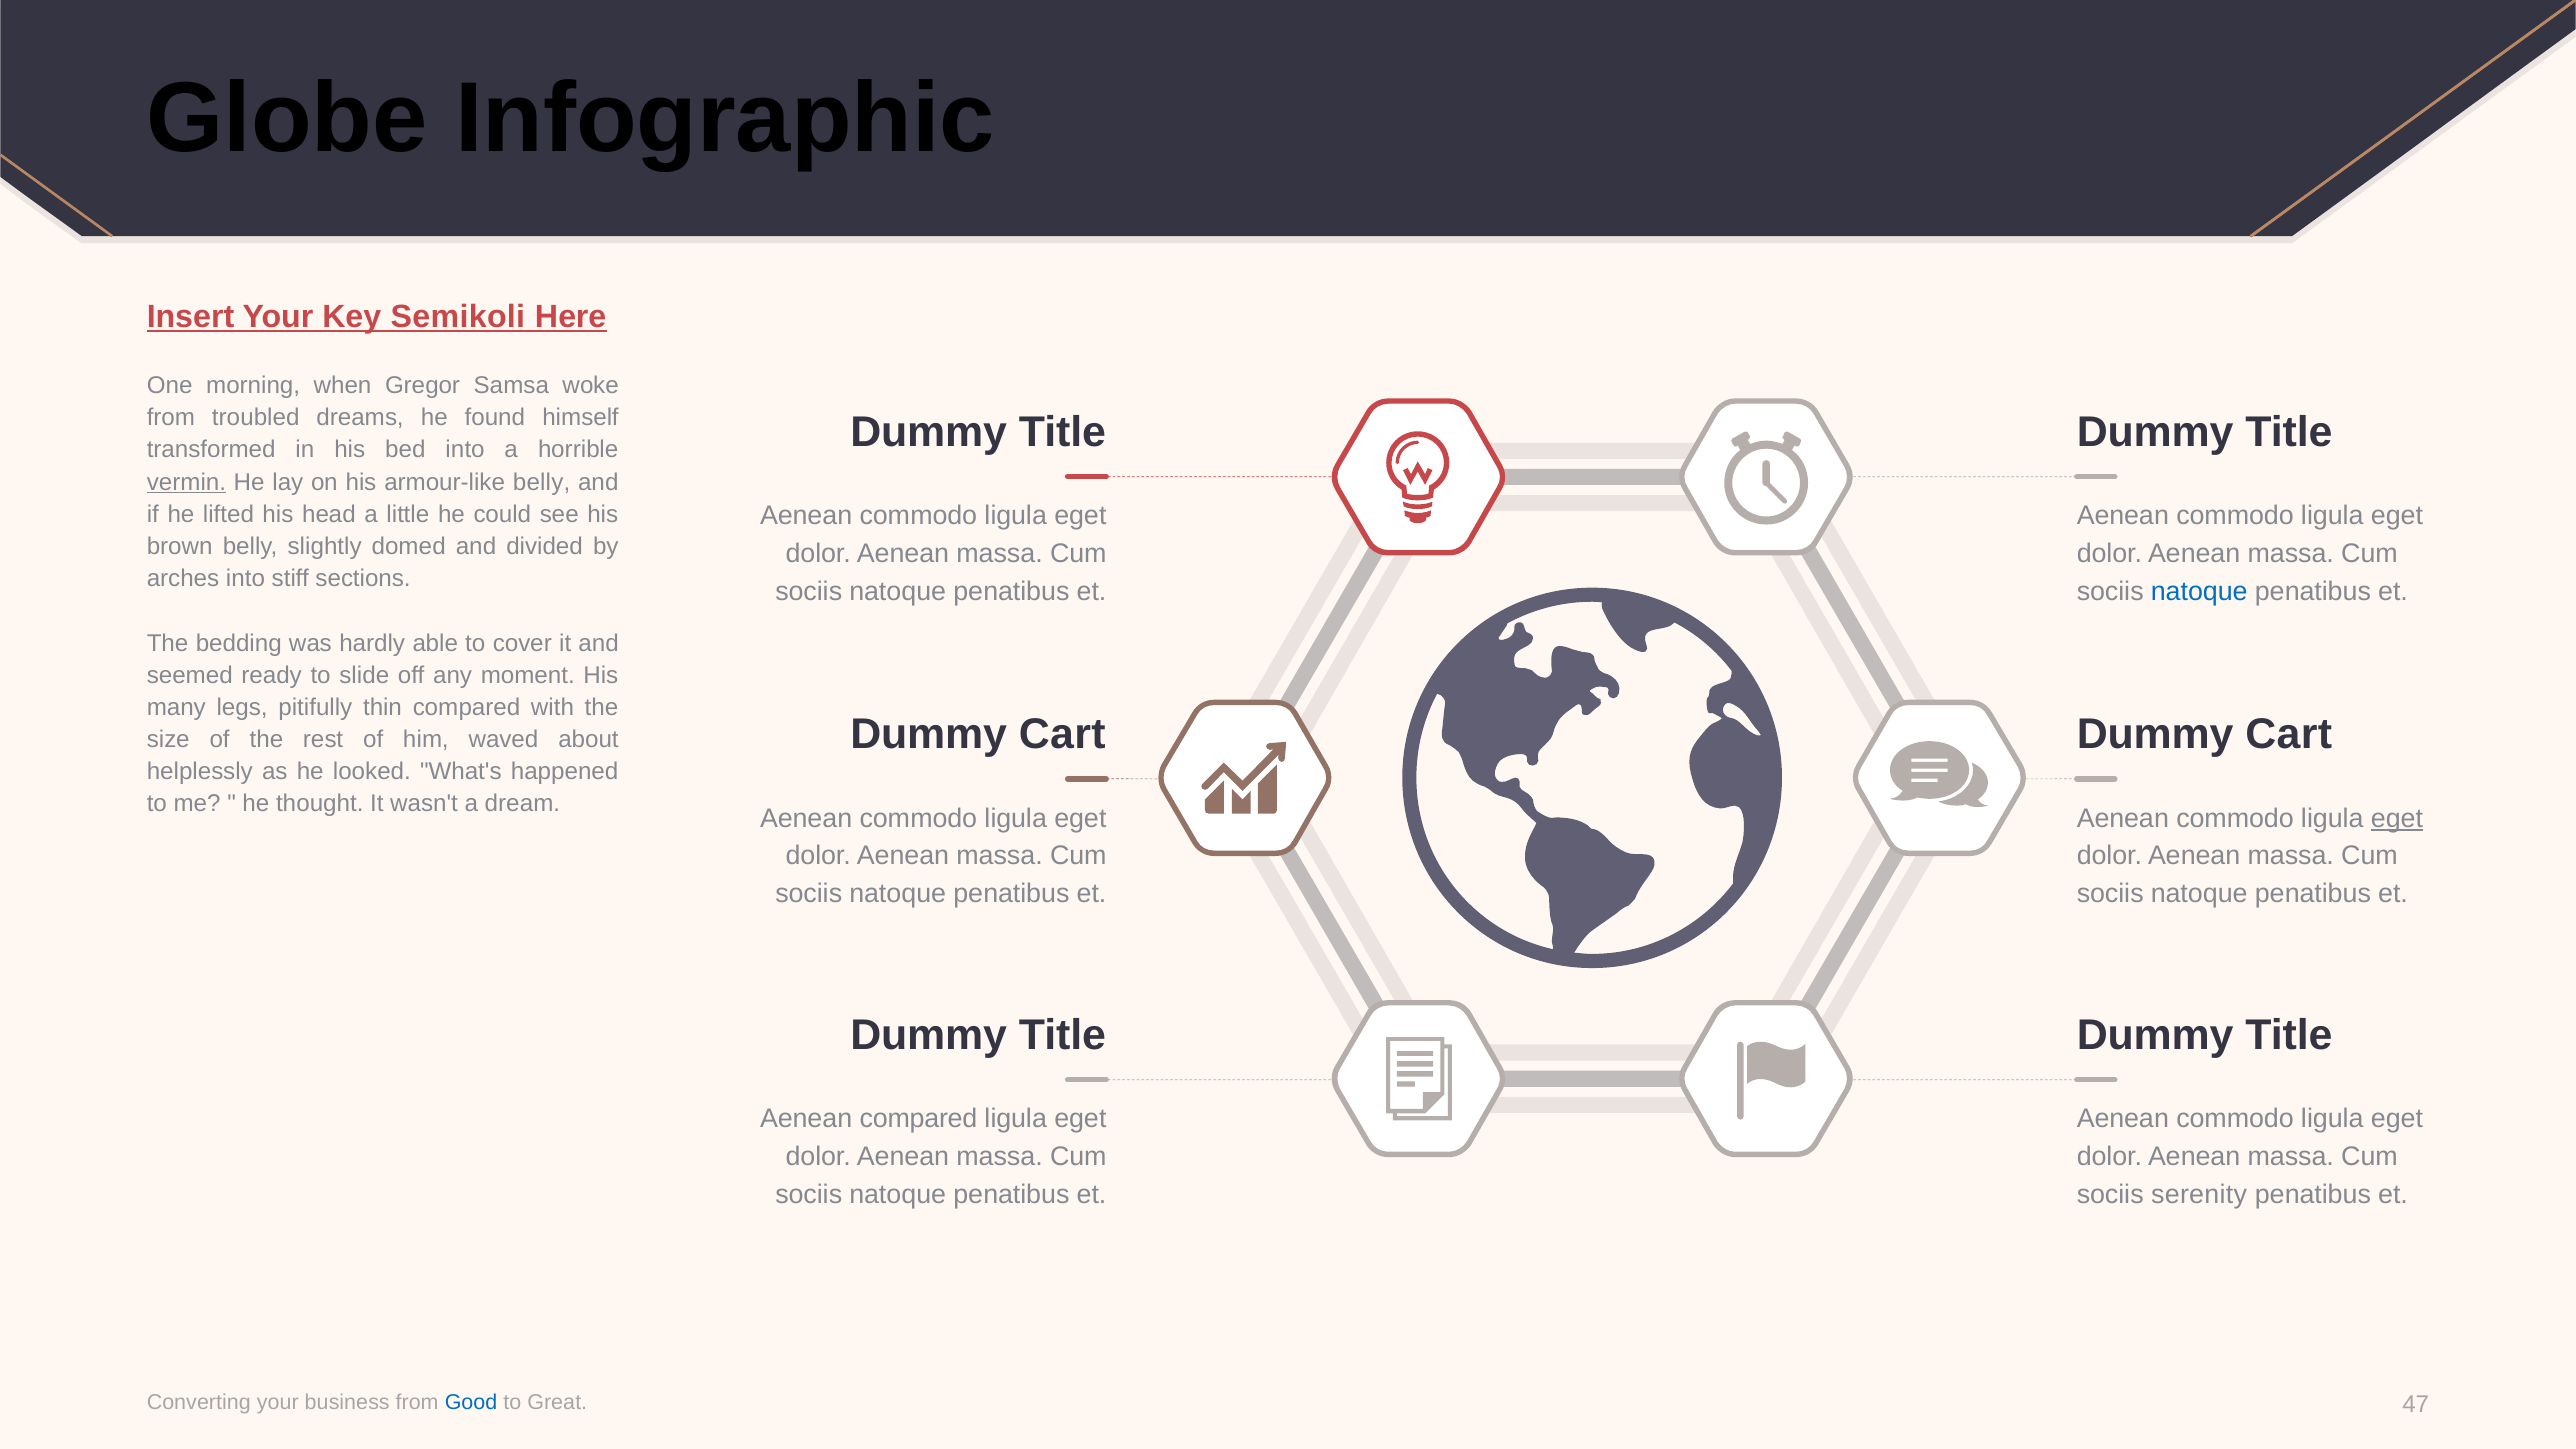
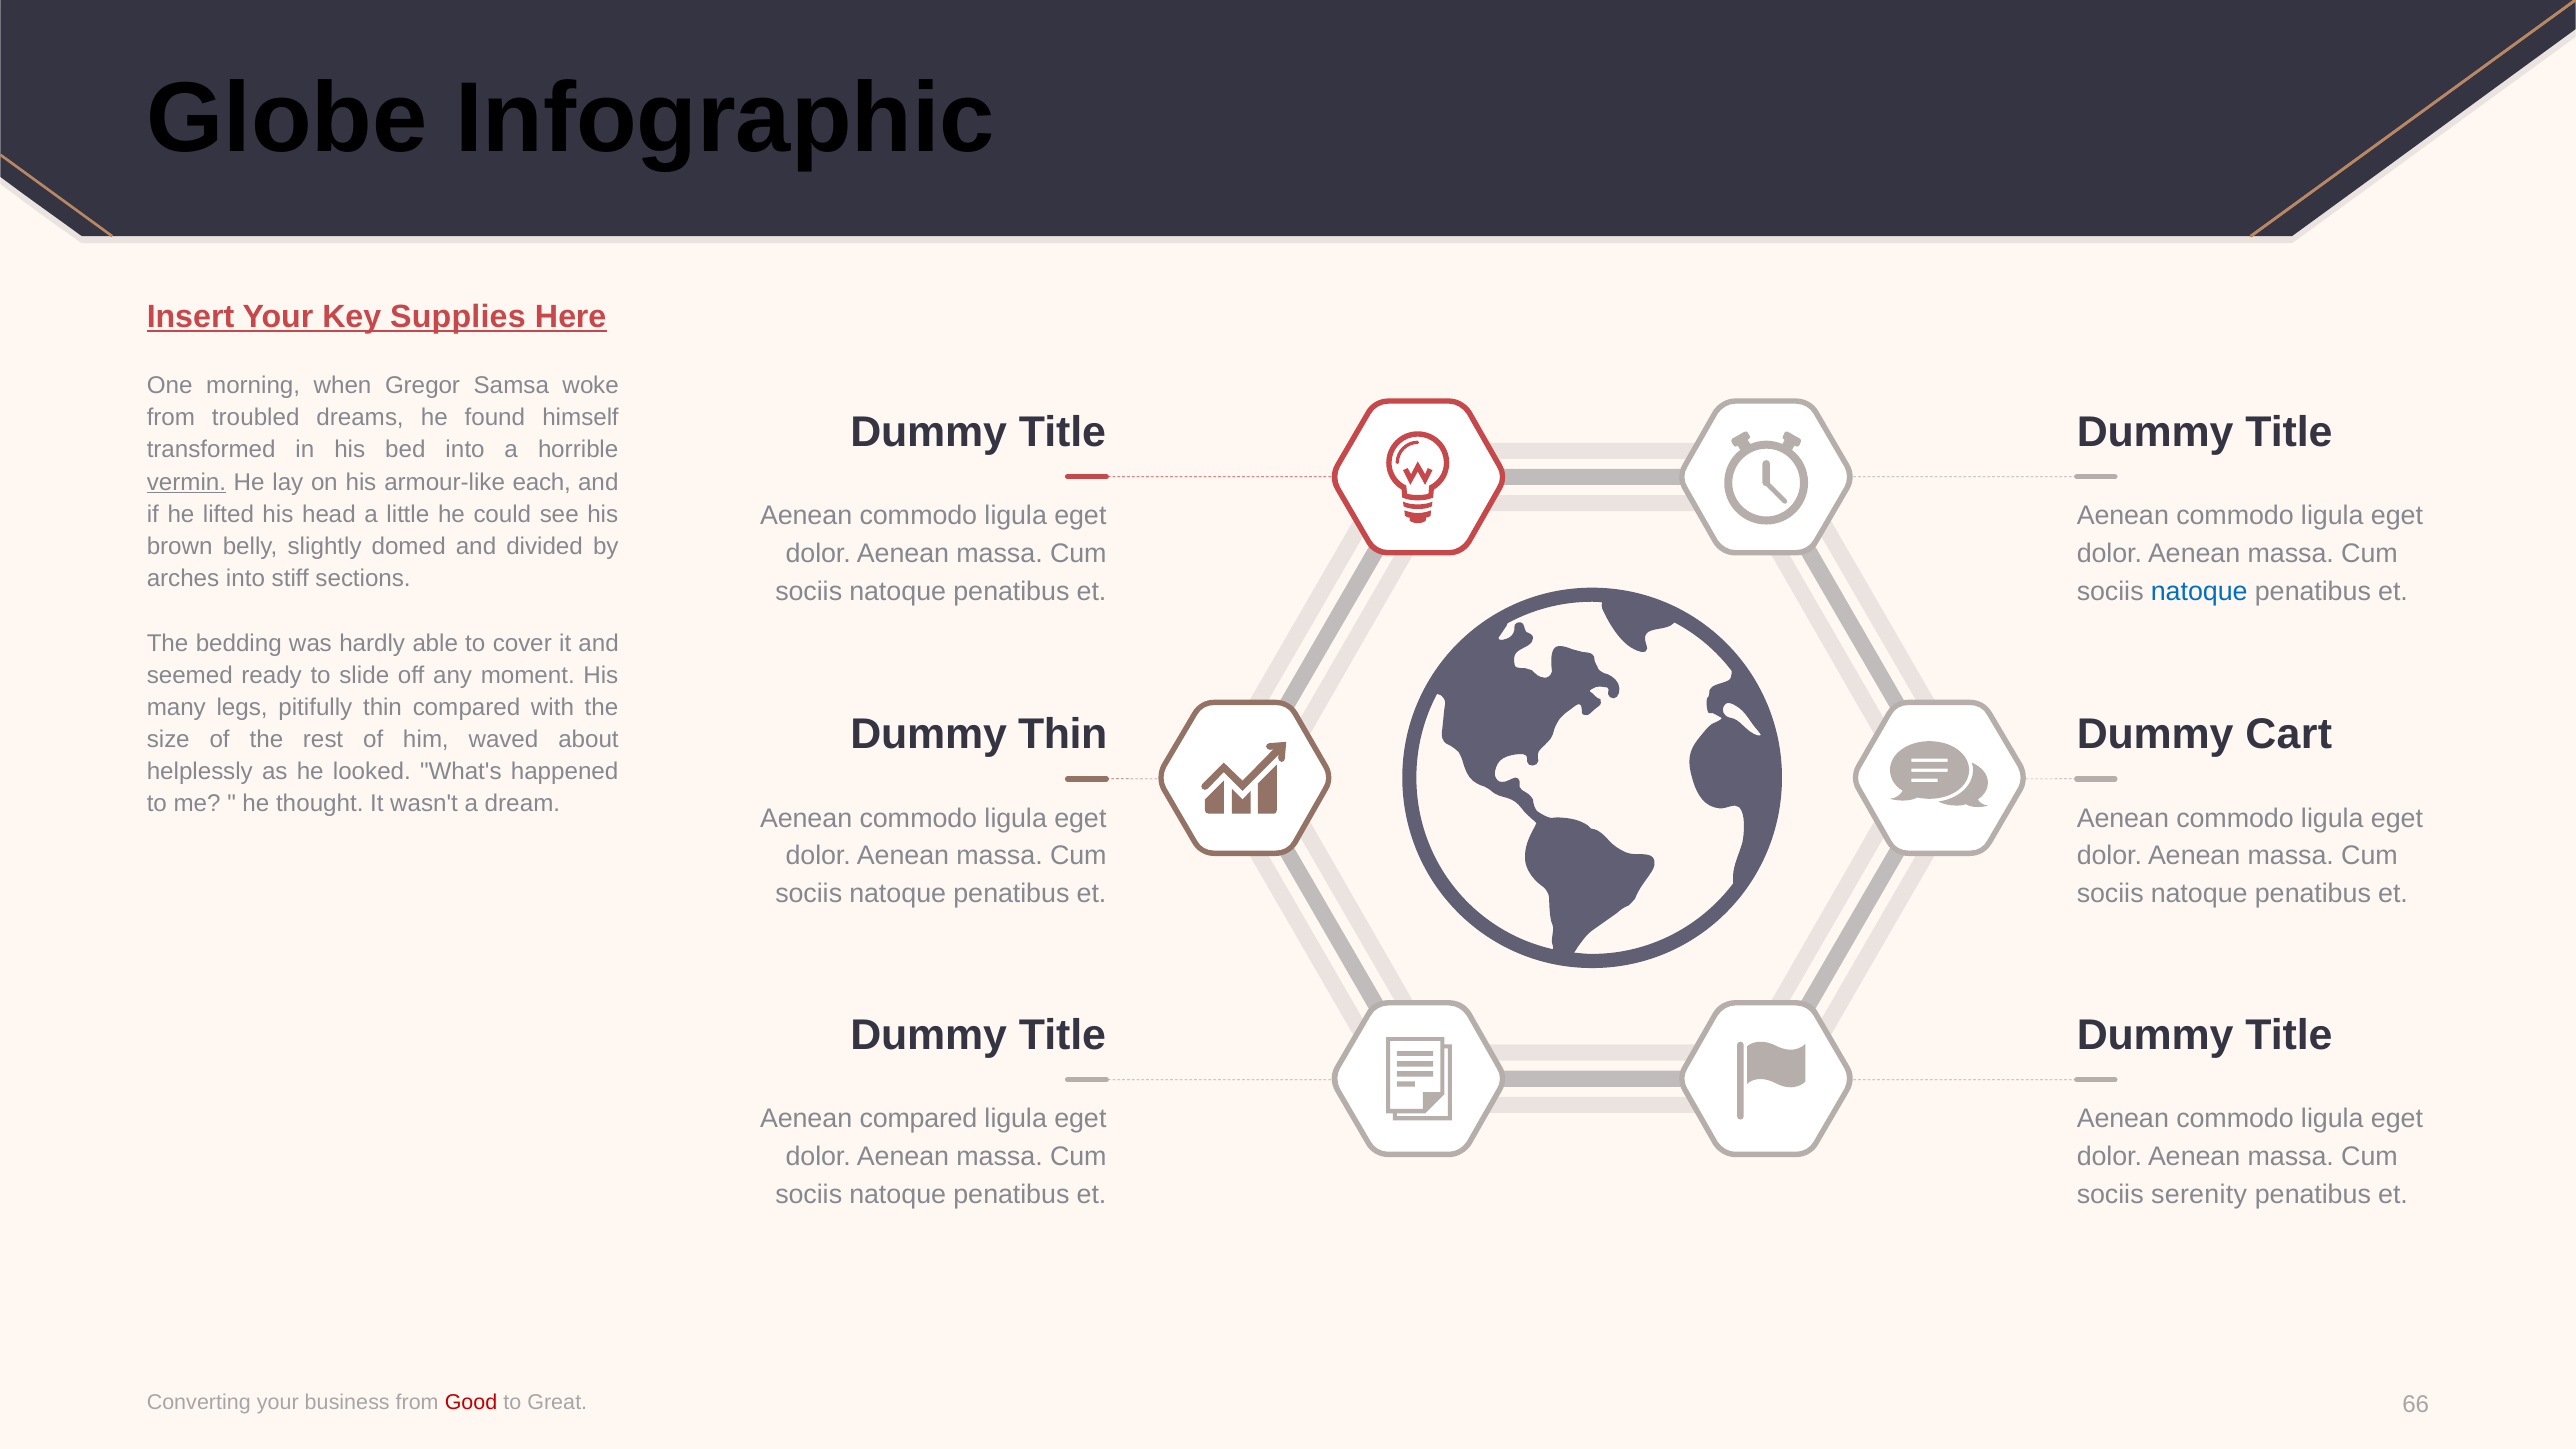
Semikoli: Semikoli -> Supplies
armour-like belly: belly -> each
Cart at (1062, 734): Cart -> Thin
eget at (2397, 818) underline: present -> none
Good colour: blue -> red
47: 47 -> 66
